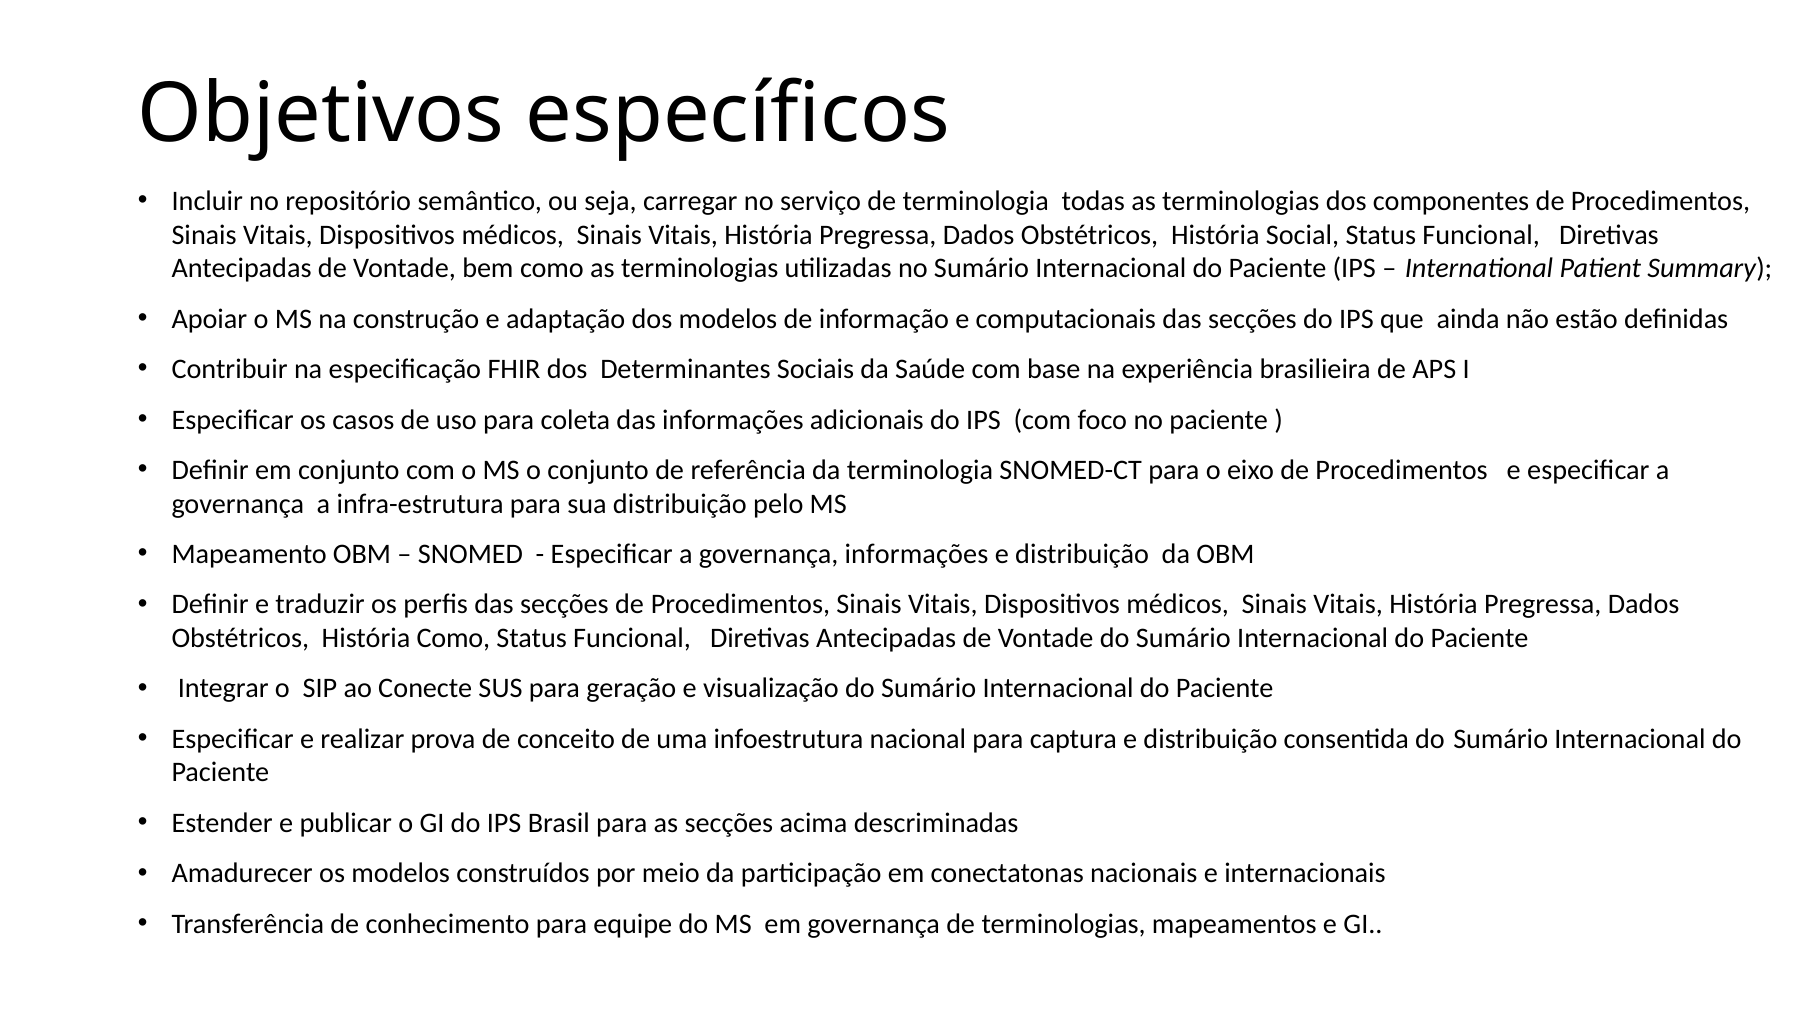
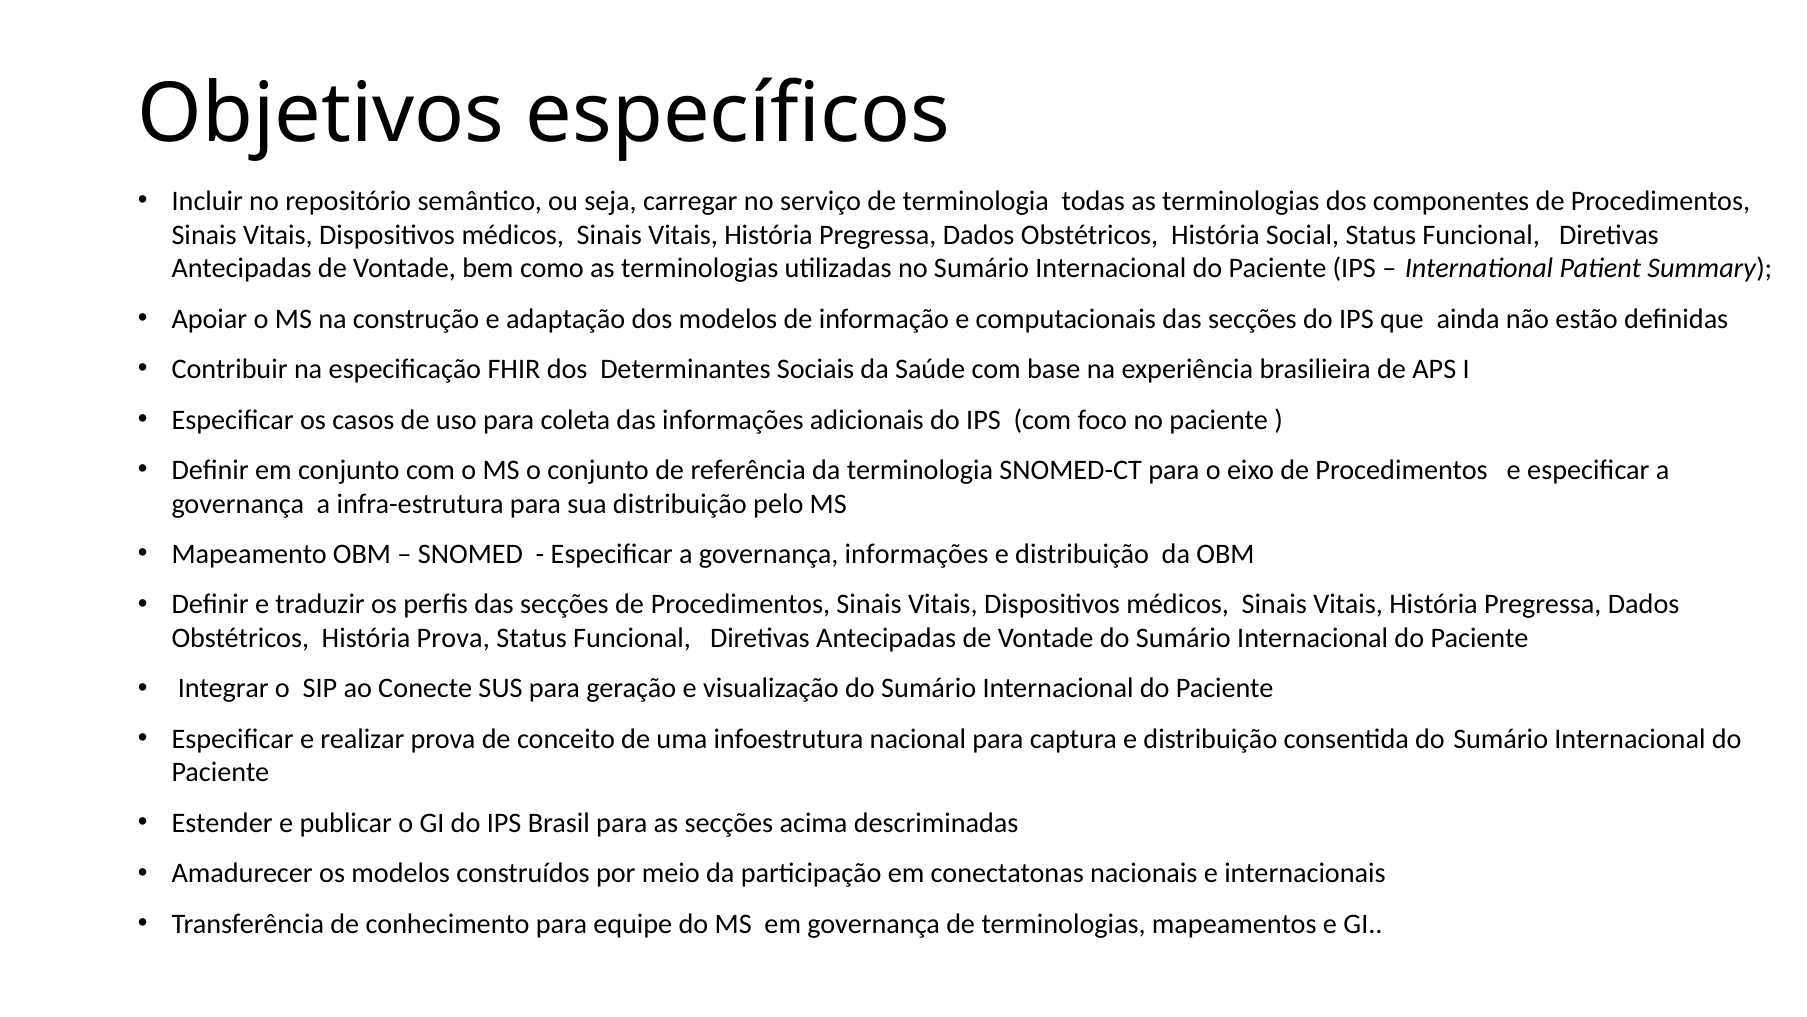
História Como: Como -> Prova
